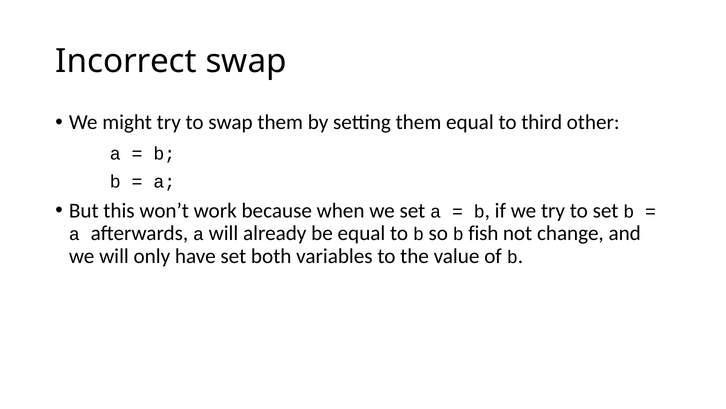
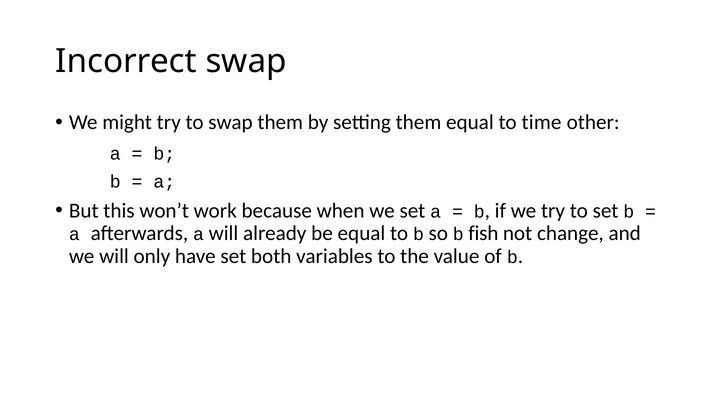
third: third -> time
